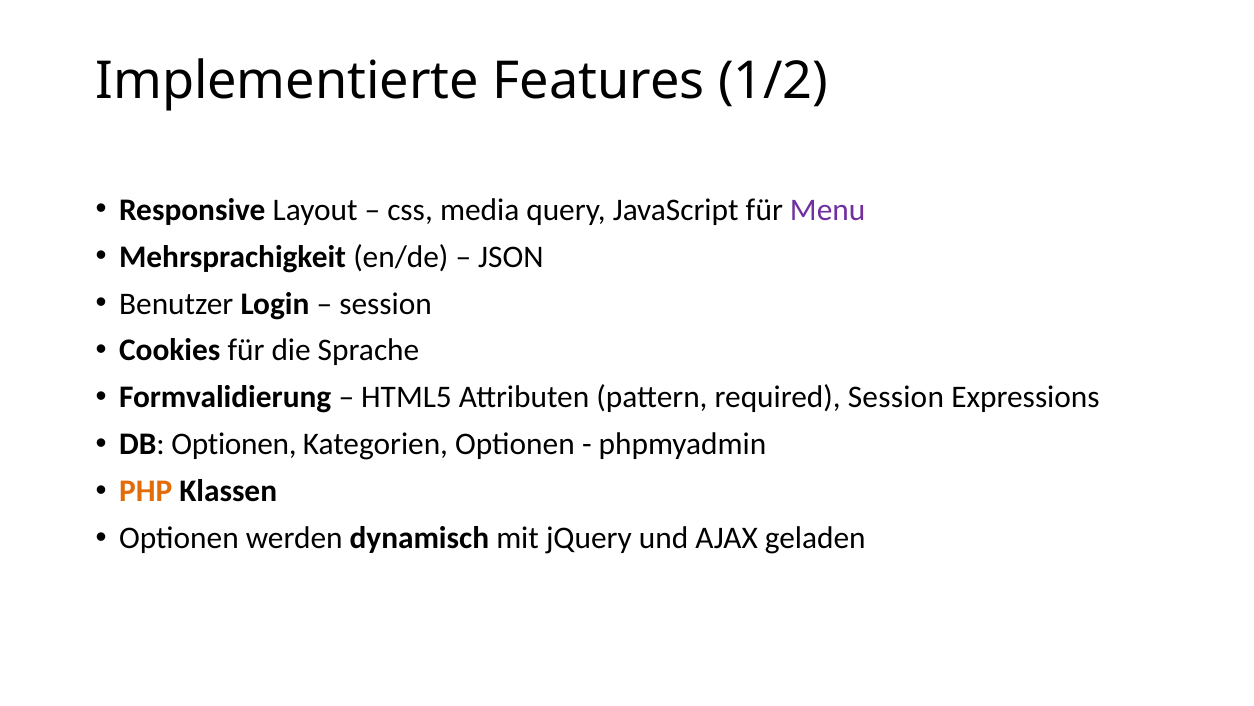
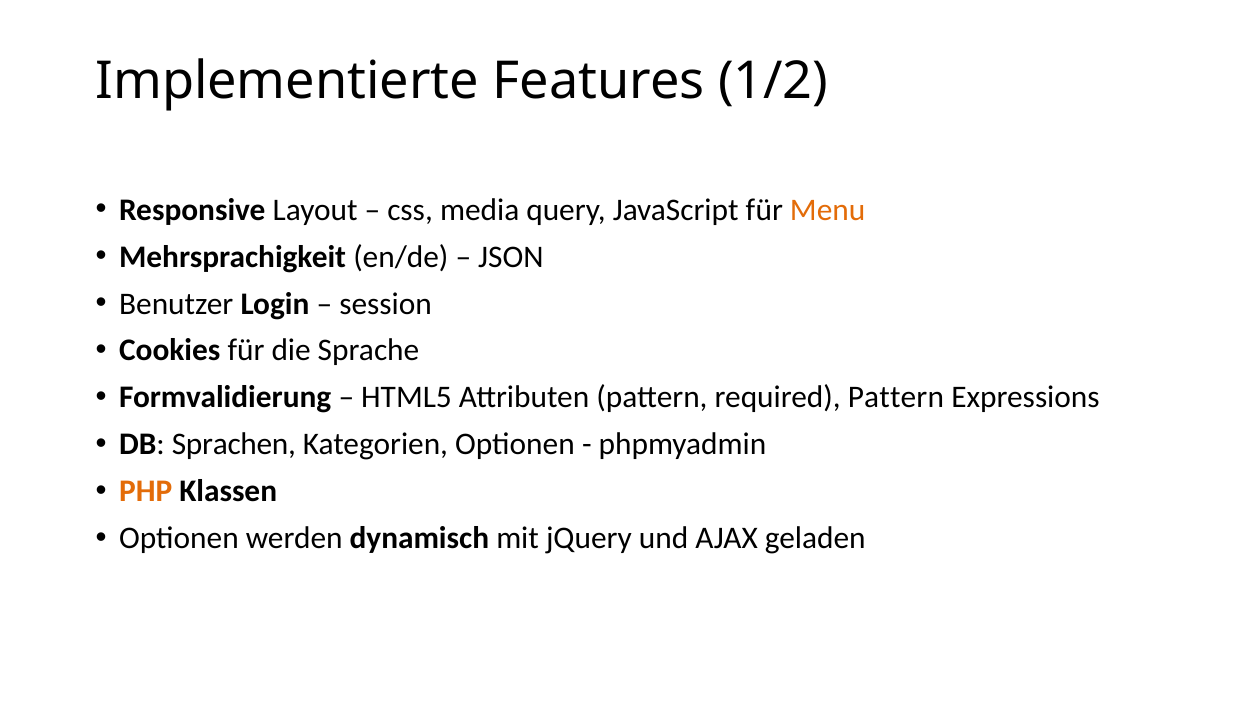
Menu colour: purple -> orange
required Session: Session -> Pattern
DB Optionen: Optionen -> Sprachen
